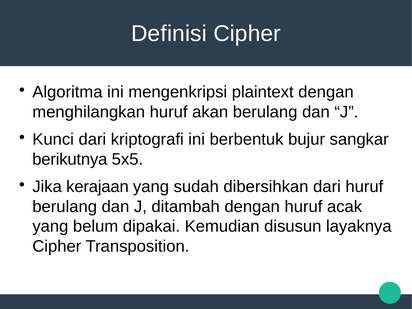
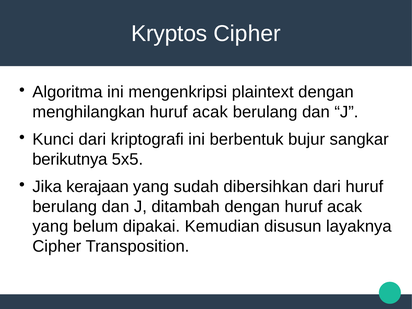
Definisi: Definisi -> Kryptos
menghilangkan huruf akan: akan -> acak
